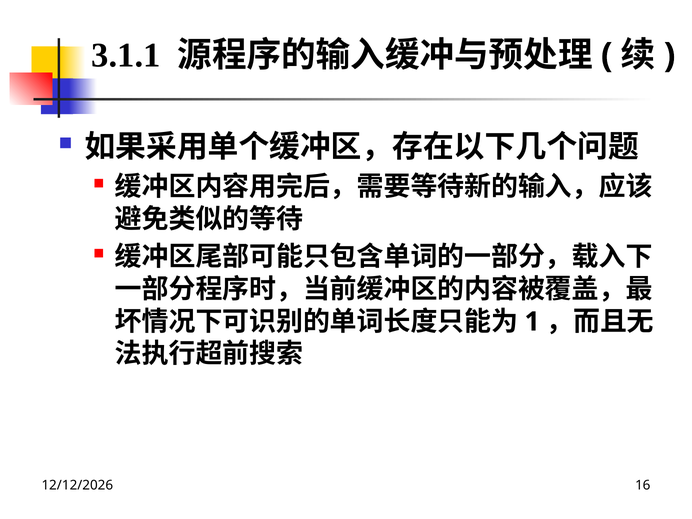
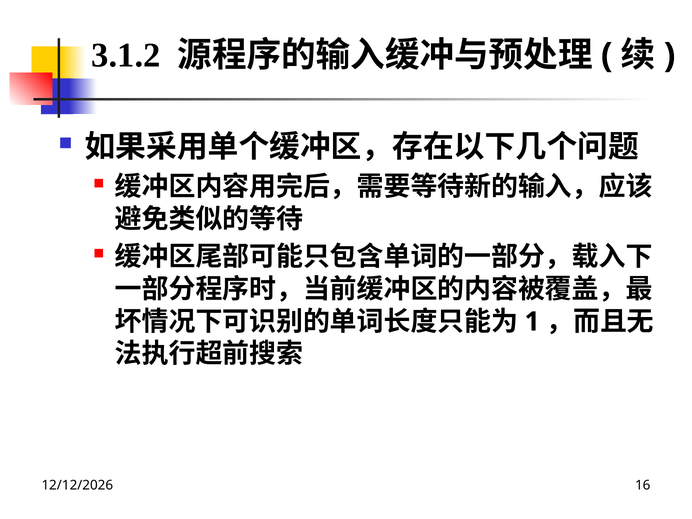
3.1.1: 3.1.1 -> 3.1.2
